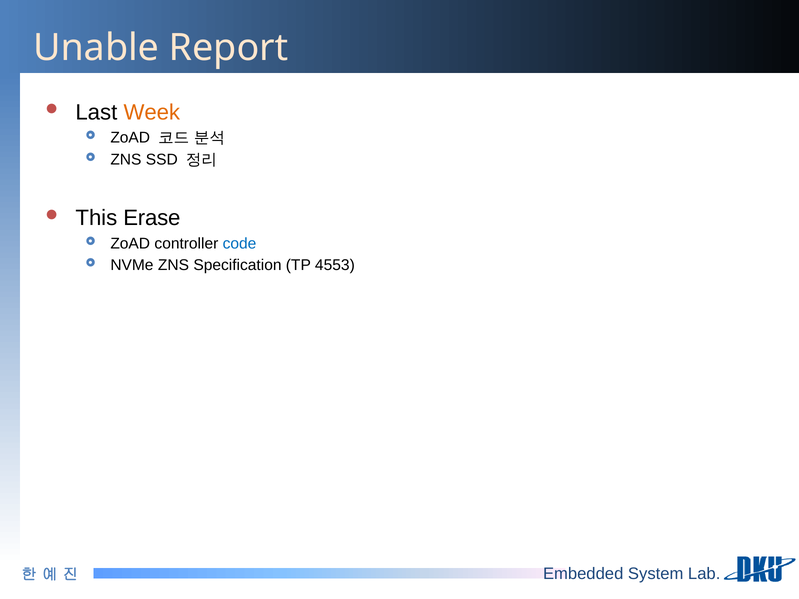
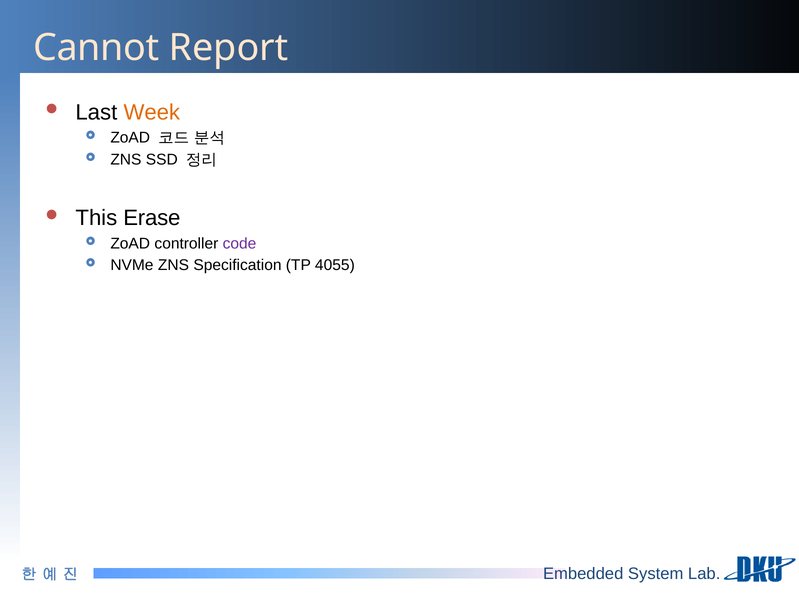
Unable: Unable -> Cannot
code colour: blue -> purple
4553: 4553 -> 4055
